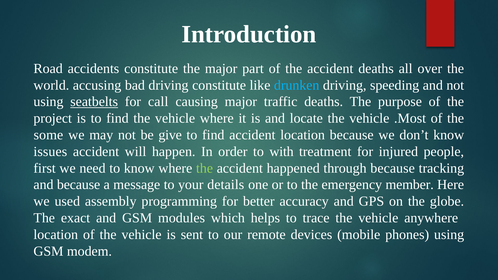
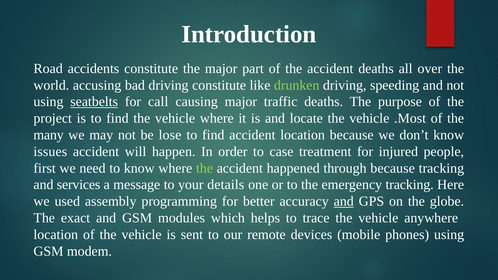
drunken colour: light blue -> light green
some: some -> many
give: give -> lose
with: with -> case
and because: because -> services
emergency member: member -> tracking
and at (344, 201) underline: none -> present
